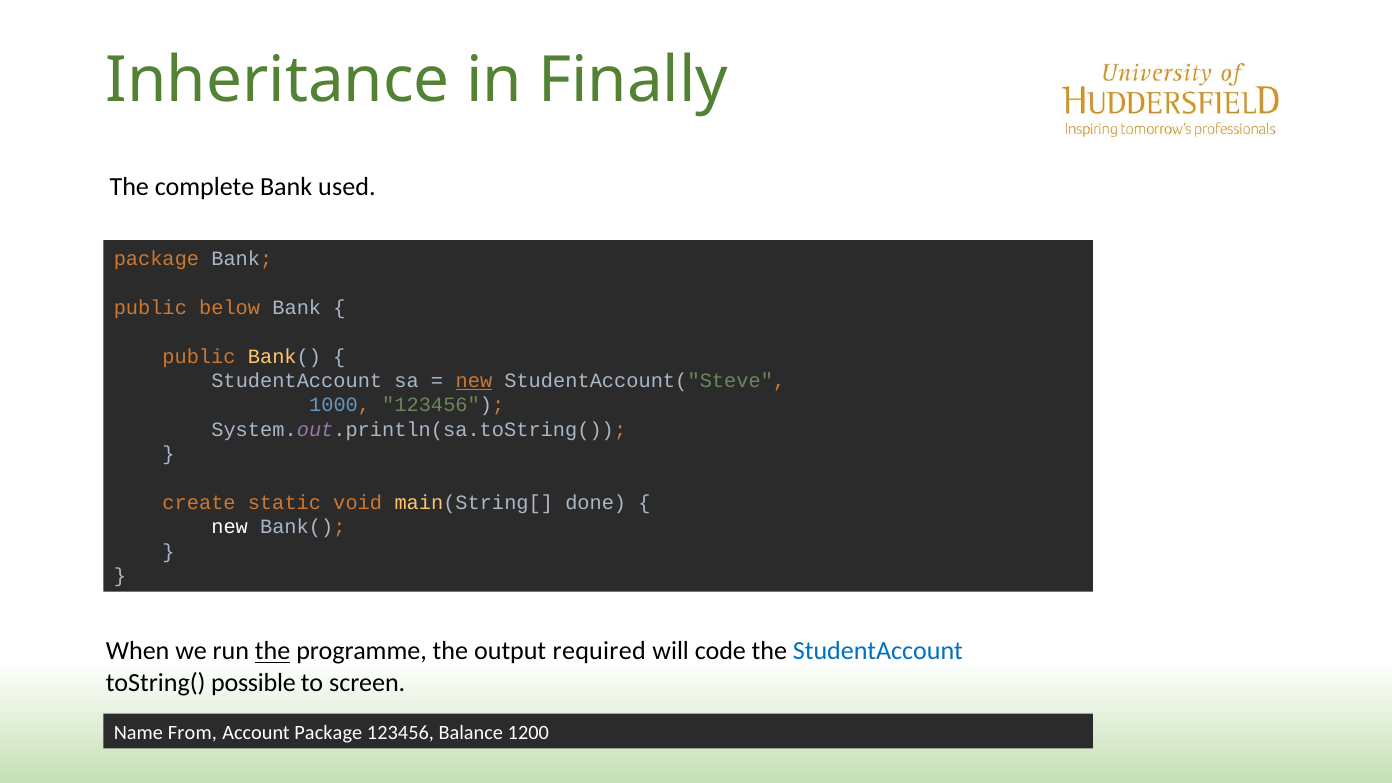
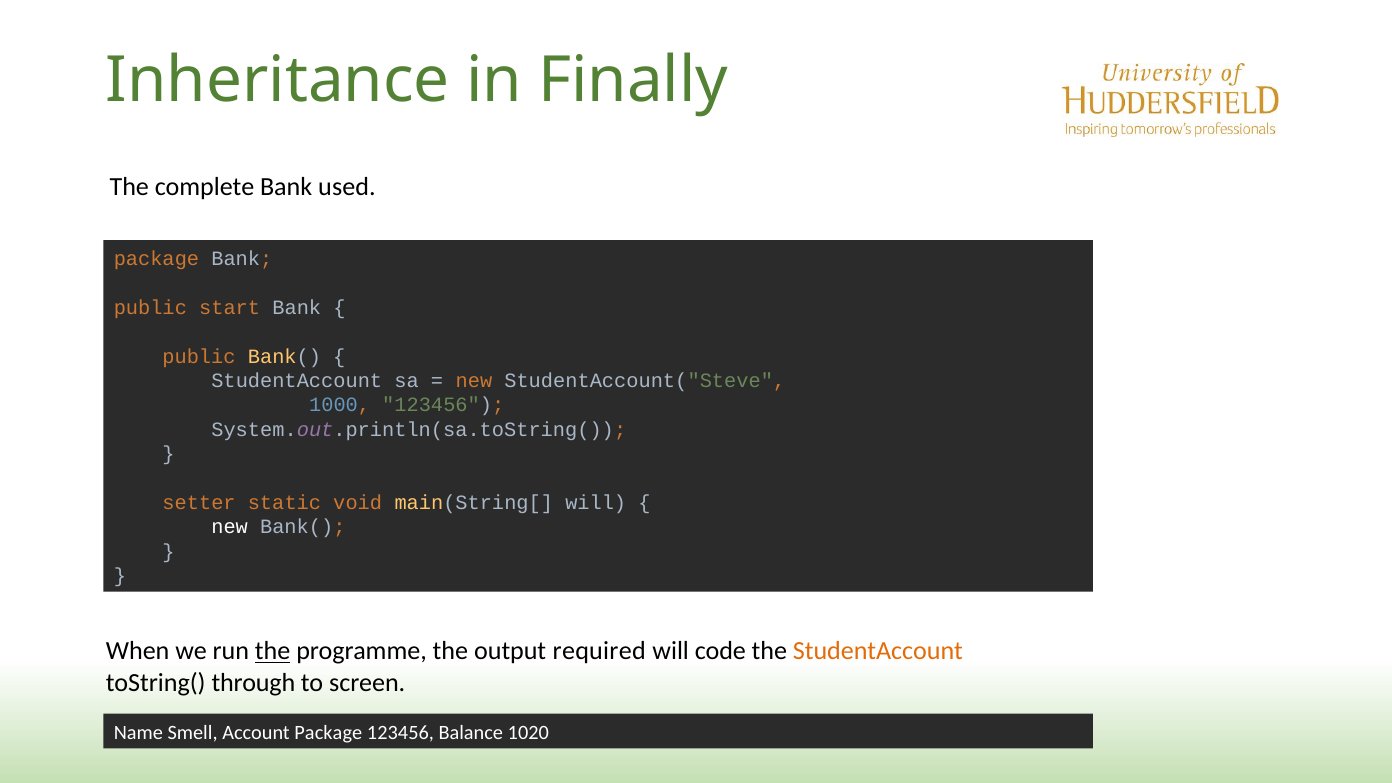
below: below -> start
new at (474, 381) underline: present -> none
create: create -> setter
main(String[ done: done -> will
StudentAccount at (878, 651) colour: blue -> orange
possible: possible -> through
From: From -> Smell
1200: 1200 -> 1020
